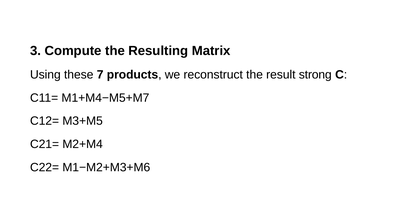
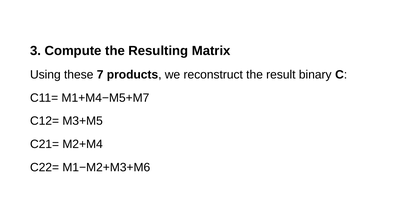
strong: strong -> binary
